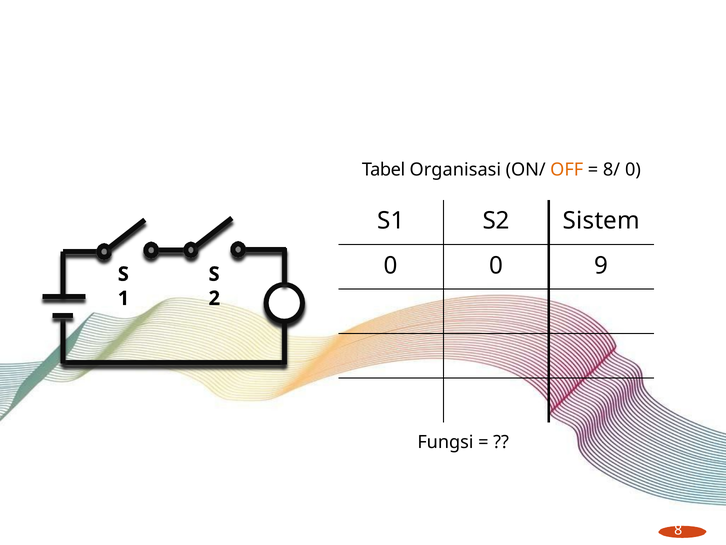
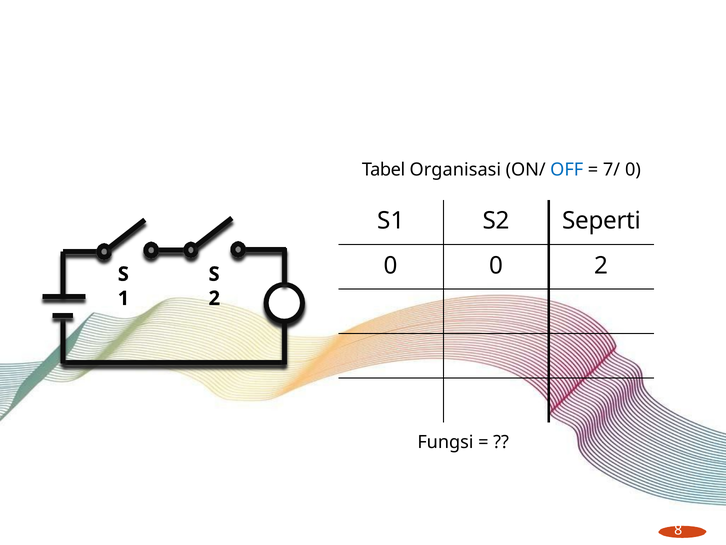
OFF colour: orange -> blue
8/: 8/ -> 7/
Sistem: Sistem -> Seperti
0 9: 9 -> 2
